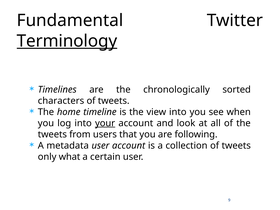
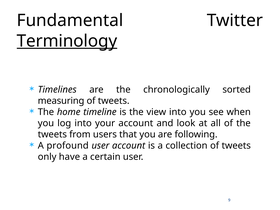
characters: characters -> measuring
your underline: present -> none
metadata: metadata -> profound
what: what -> have
